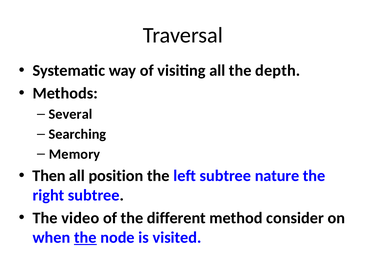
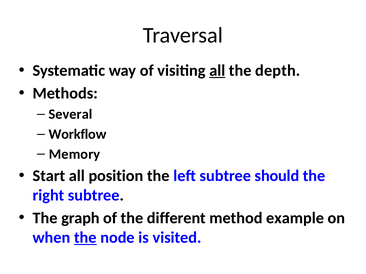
all at (217, 71) underline: none -> present
Searching: Searching -> Workflow
Then: Then -> Start
nature: nature -> should
video: video -> graph
consider: consider -> example
